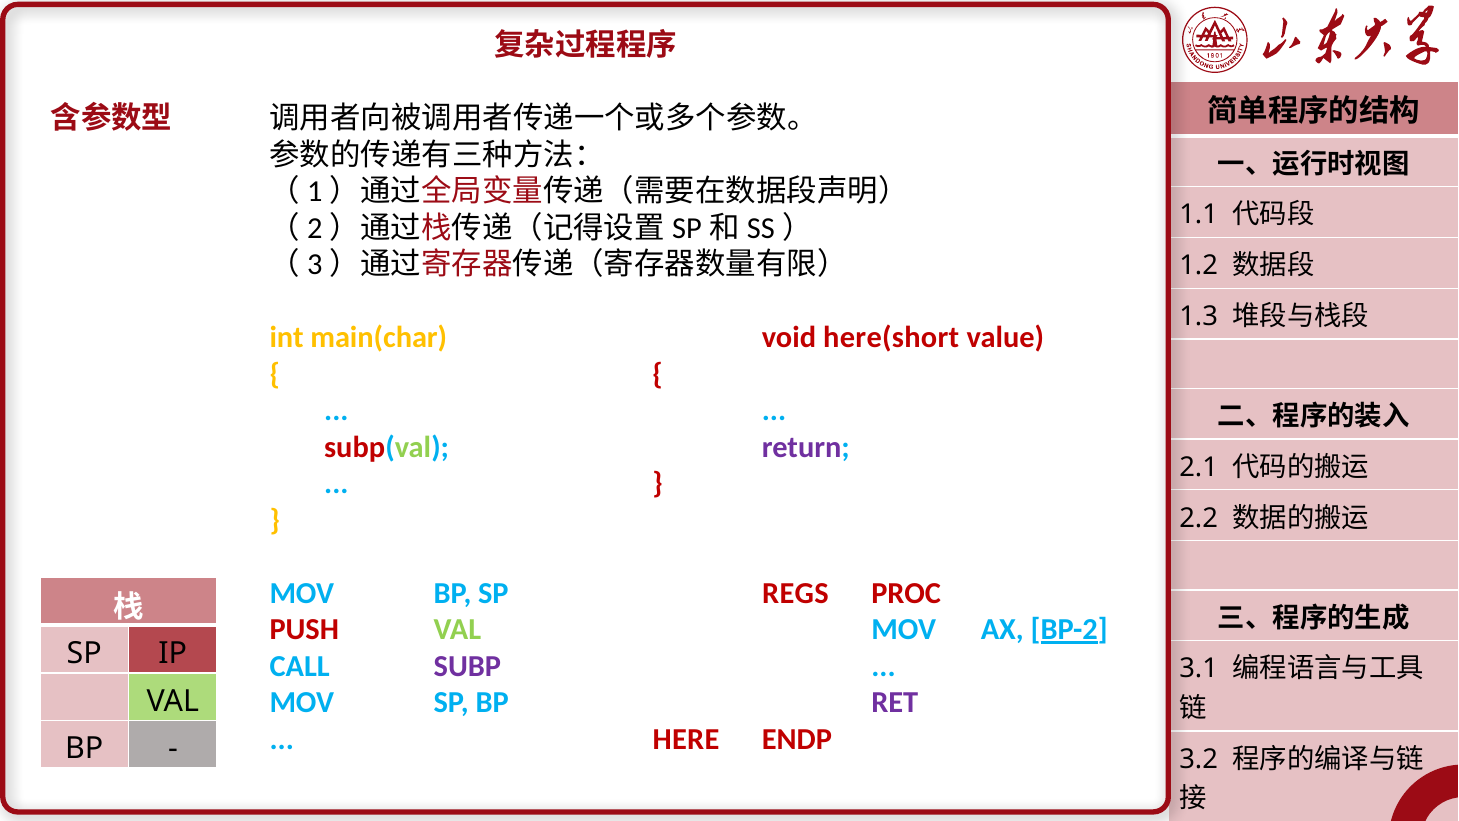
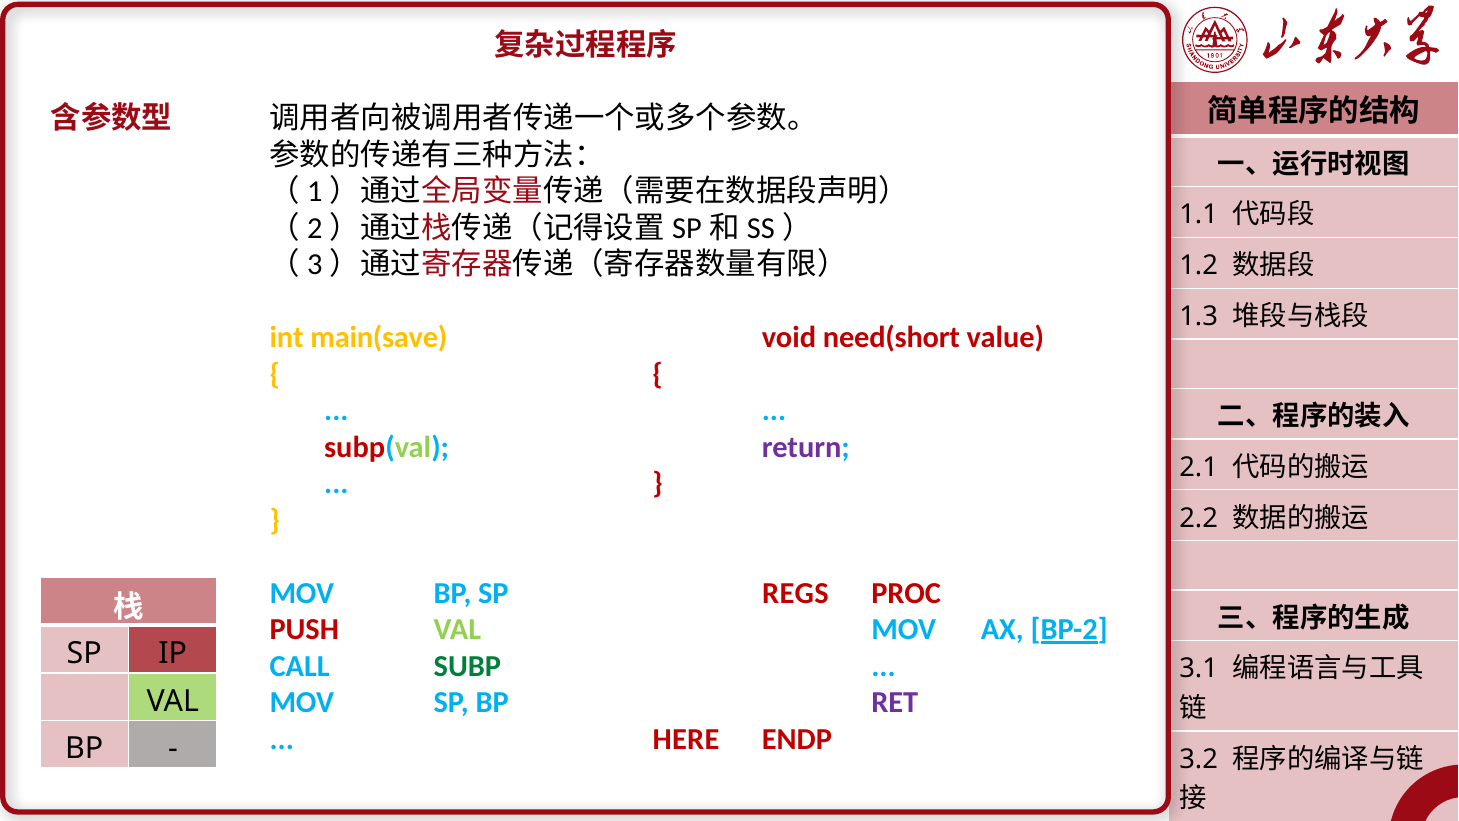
main(char: main(char -> main(save
here(short: here(short -> need(short
SUBP colour: purple -> green
